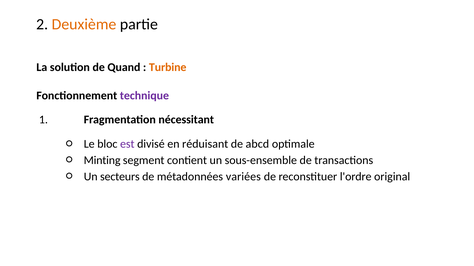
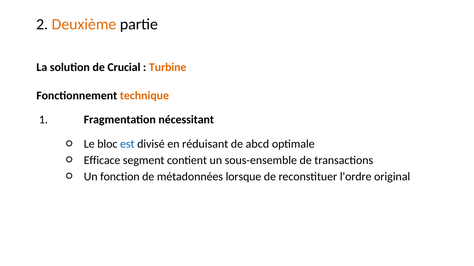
Quand: Quand -> Crucial
technique colour: purple -> orange
est colour: purple -> blue
Minting: Minting -> Efficace
secteurs: secteurs -> fonction
variées: variées -> lorsque
